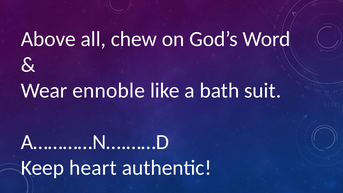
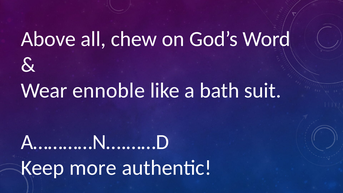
heart: heart -> more
